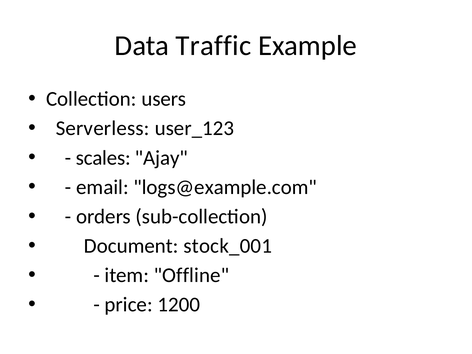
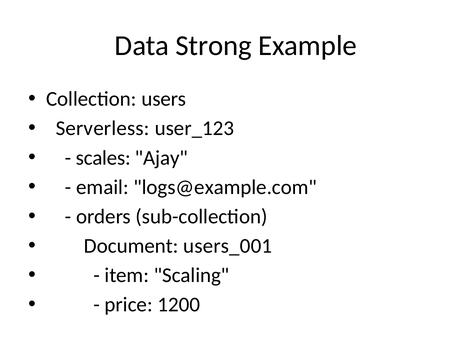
Traffic: Traffic -> Strong
stock_001: stock_001 -> users_001
Offline: Offline -> Scaling
